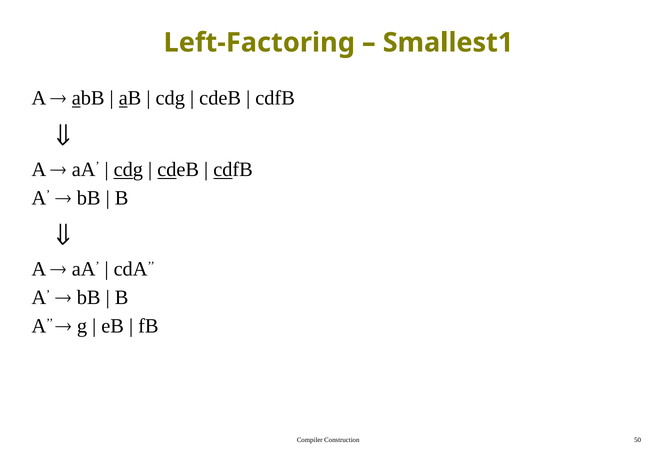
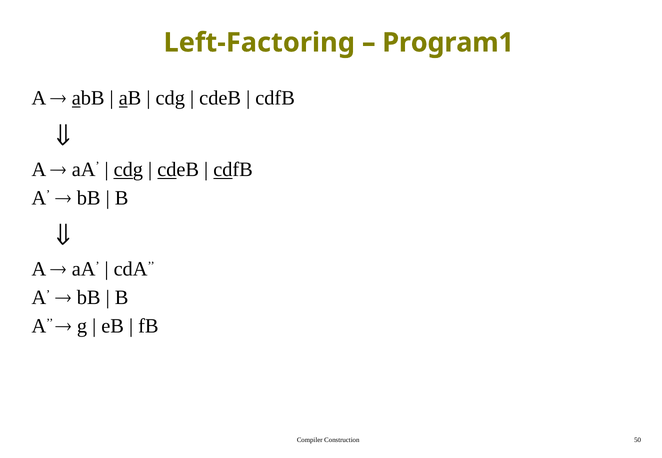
Smallest1: Smallest1 -> Program1
